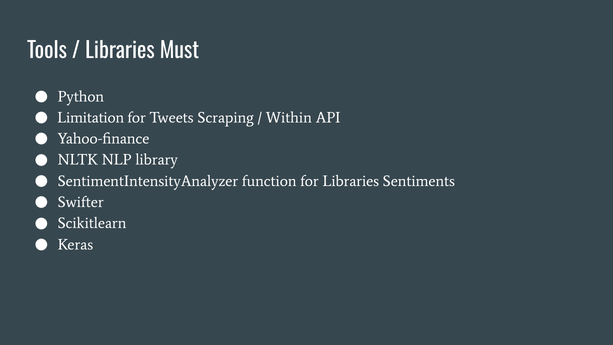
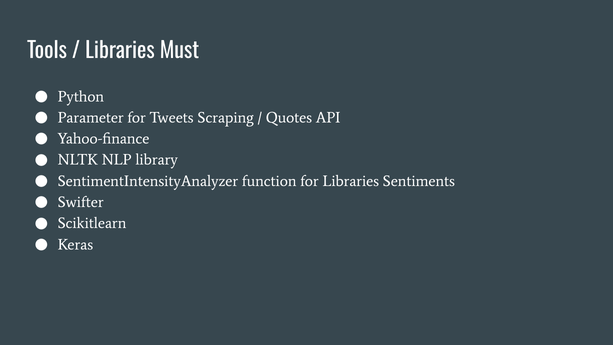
Limitation: Limitation -> Parameter
Within: Within -> Quotes
